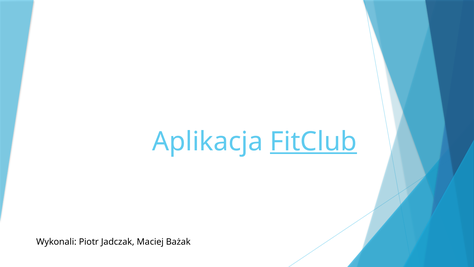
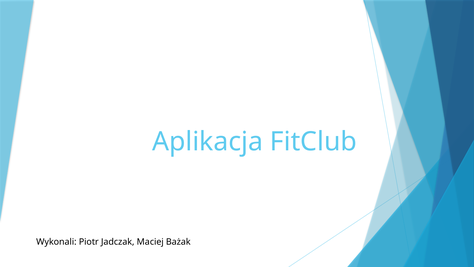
FitClub underline: present -> none
